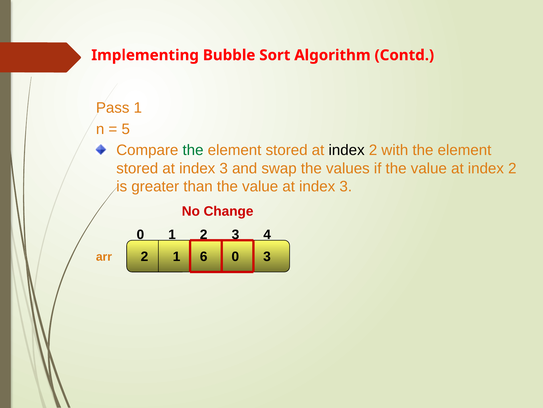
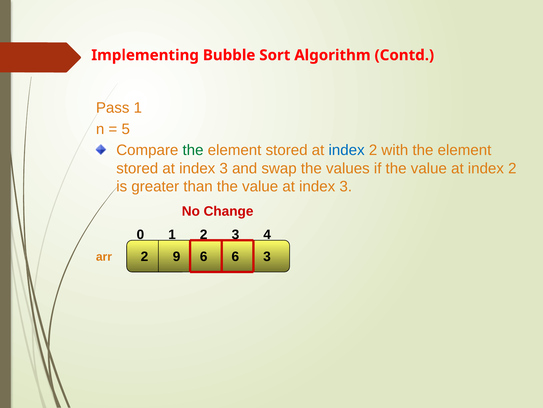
index at (347, 150) colour: black -> blue
1 at (177, 256): 1 -> 9
6 0: 0 -> 6
